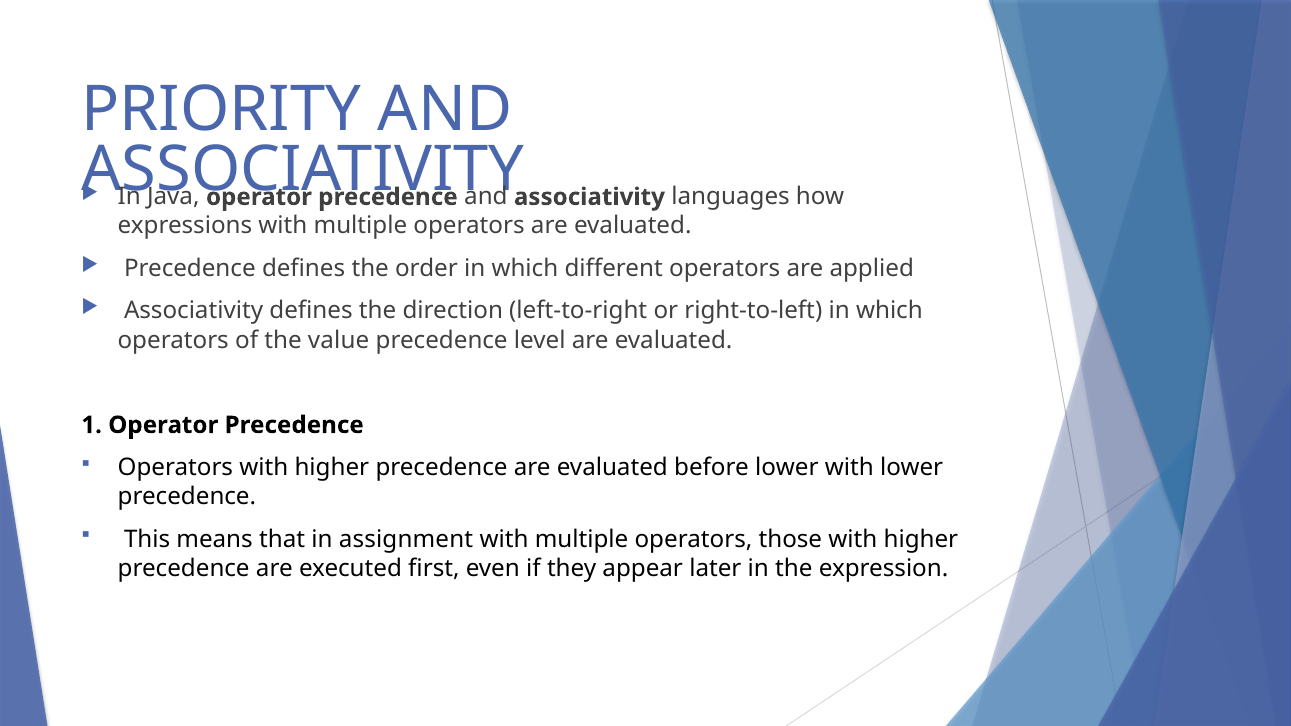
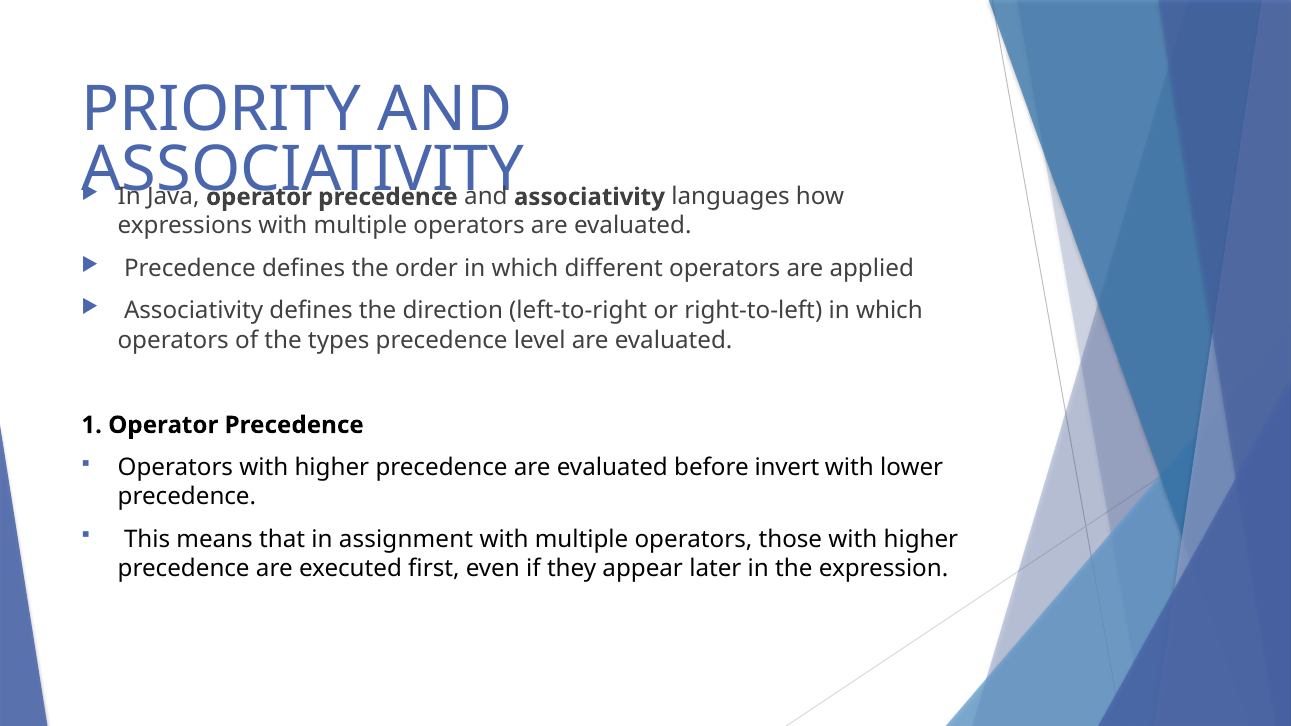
value: value -> types
before lower: lower -> invert
